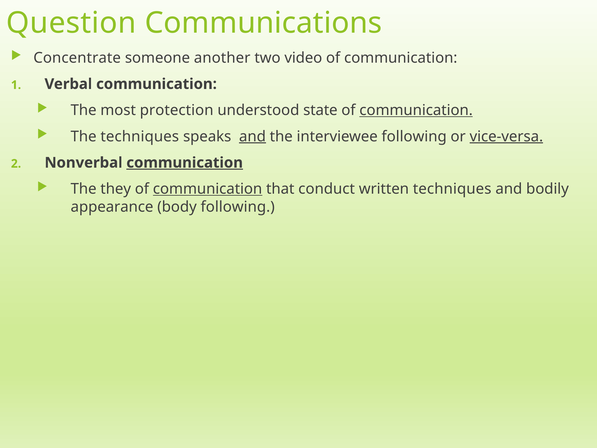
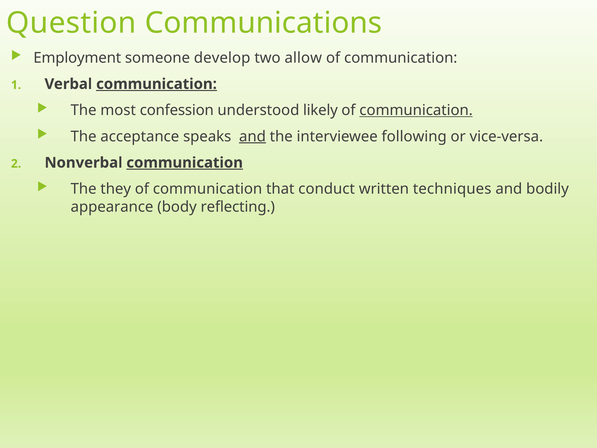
Concentrate: Concentrate -> Employment
another: another -> develop
video: video -> allow
communication at (157, 84) underline: none -> present
protection: protection -> confession
state: state -> likely
The techniques: techniques -> acceptance
vice-versa underline: present -> none
communication at (208, 189) underline: present -> none
body following: following -> reflecting
